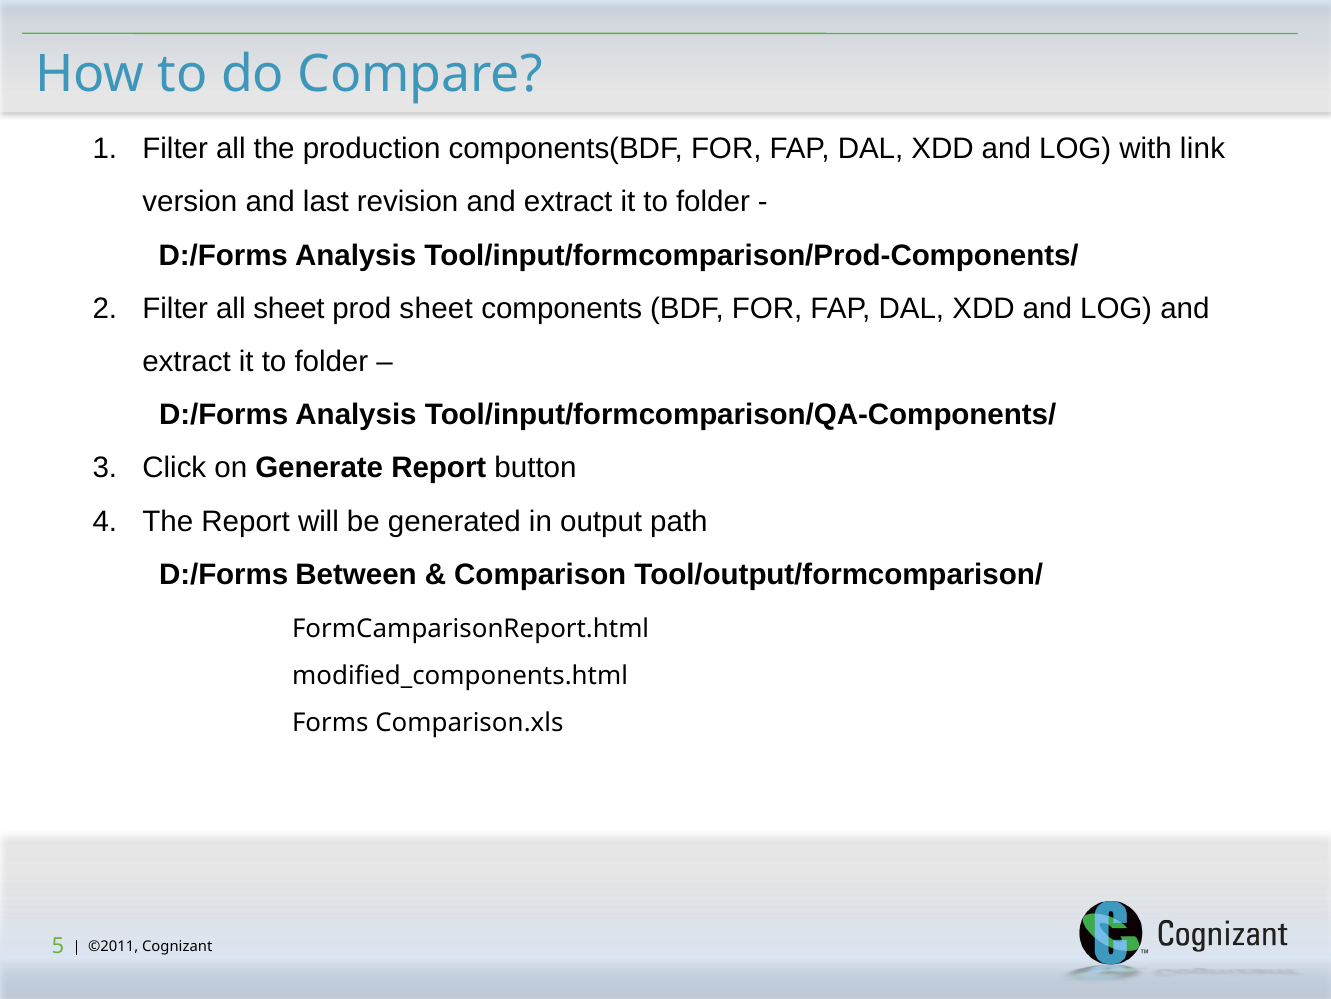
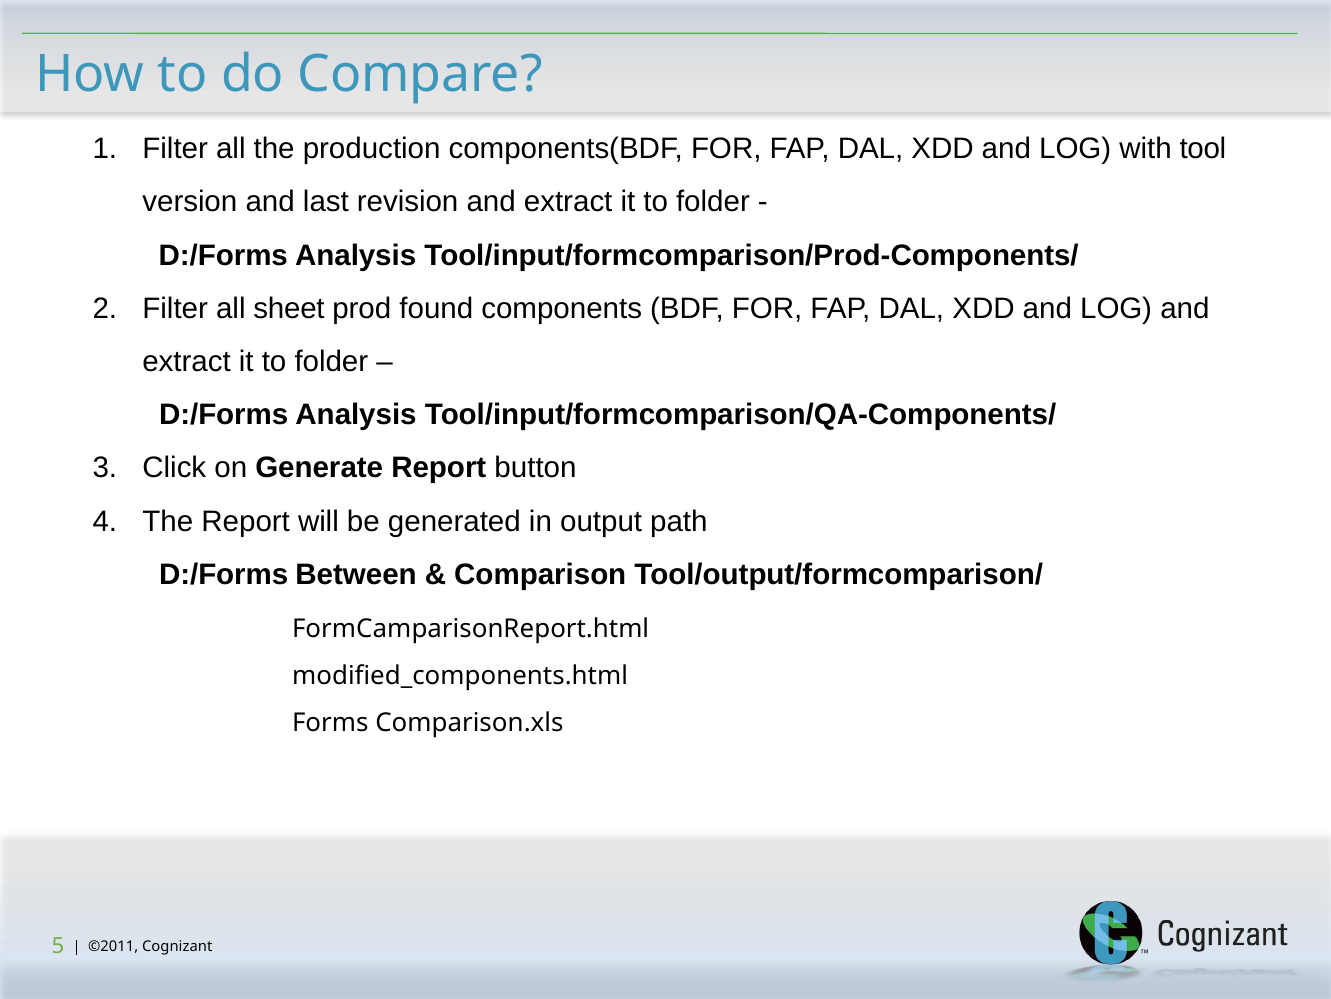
link: link -> tool
prod sheet: sheet -> found
